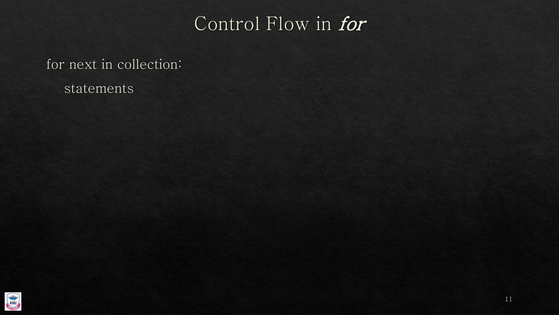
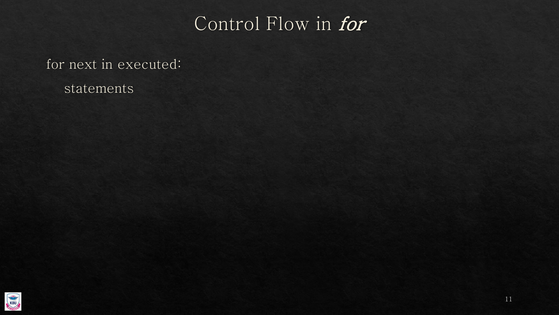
collection: collection -> executed
